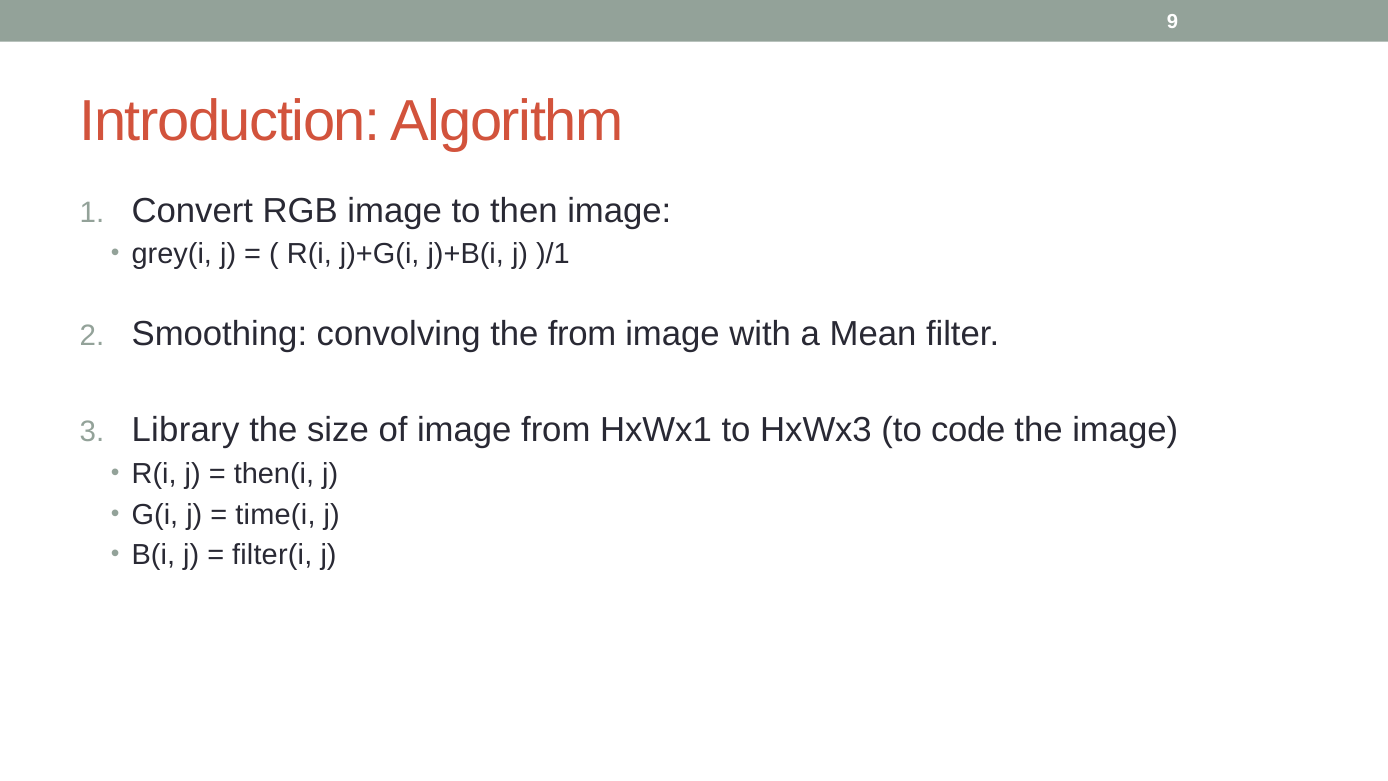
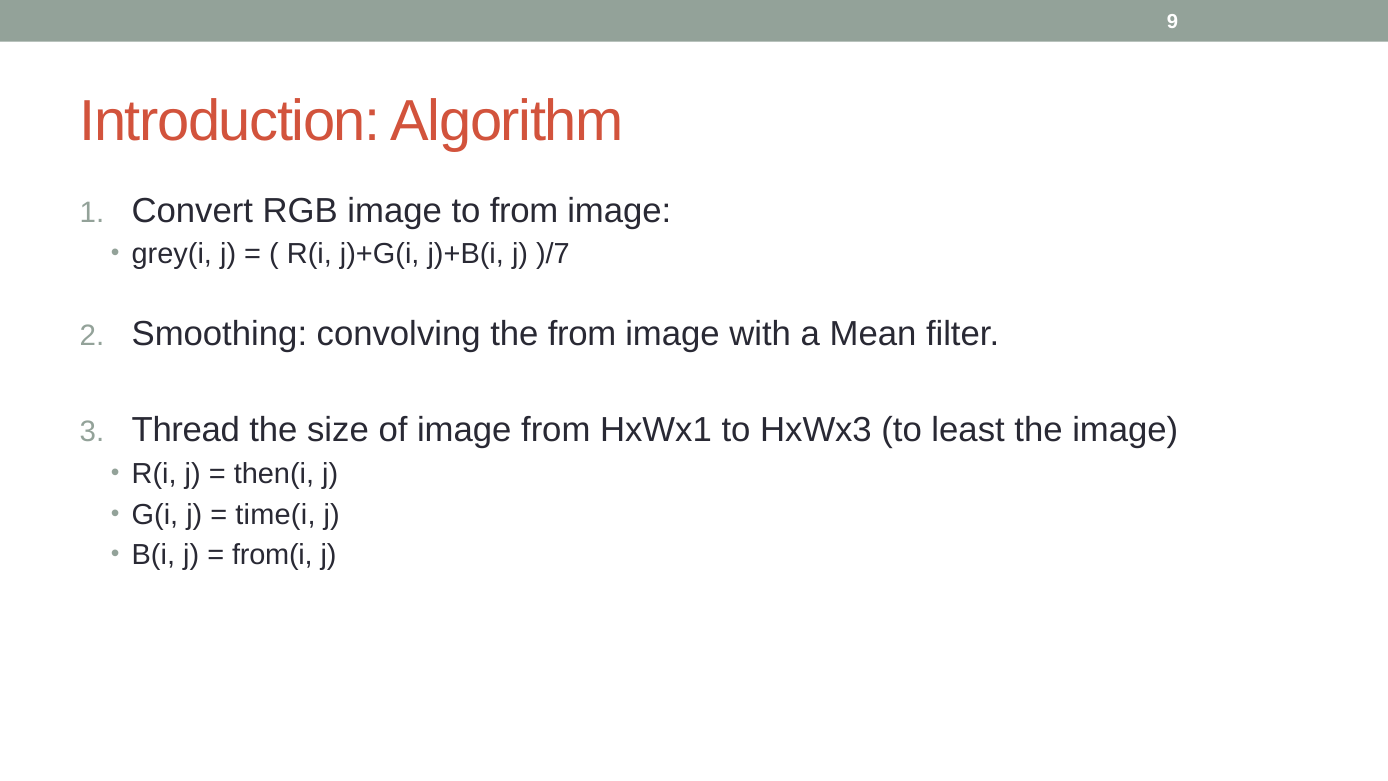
to then: then -> from
)/1: )/1 -> )/7
Library: Library -> Thread
code: code -> least
filter(i: filter(i -> from(i
